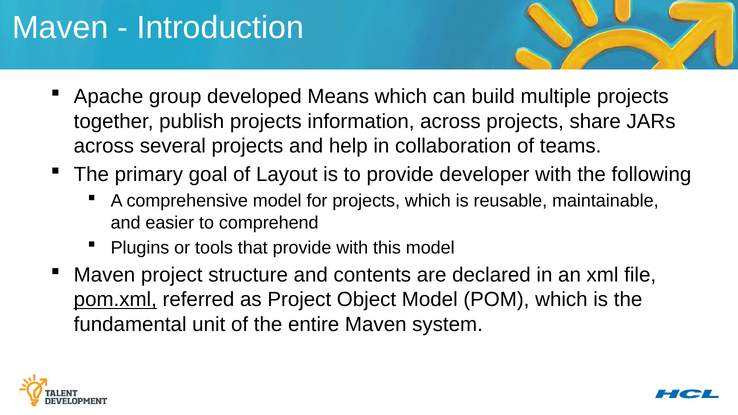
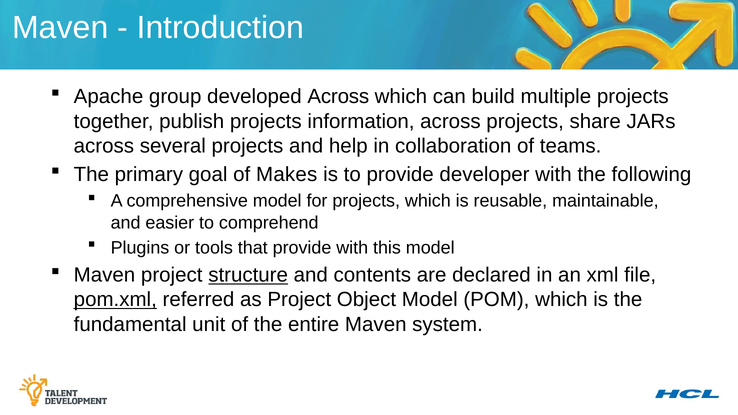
developed Means: Means -> Across
Layout: Layout -> Makes
structure underline: none -> present
